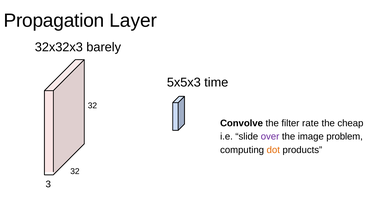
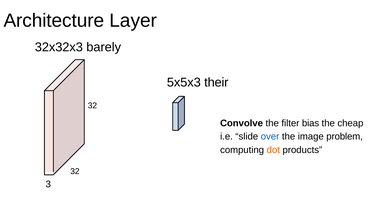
Propagation: Propagation -> Architecture
time: time -> their
rate: rate -> bias
over colour: purple -> blue
